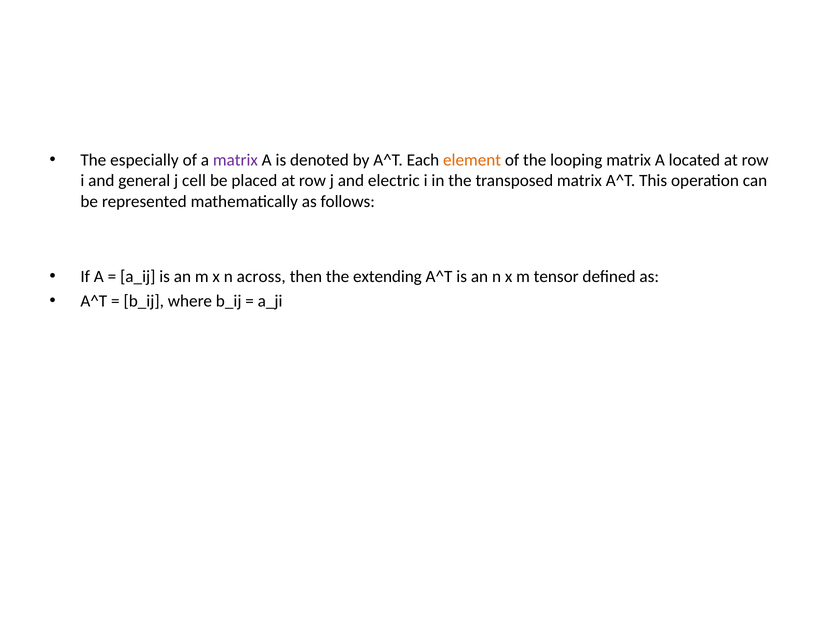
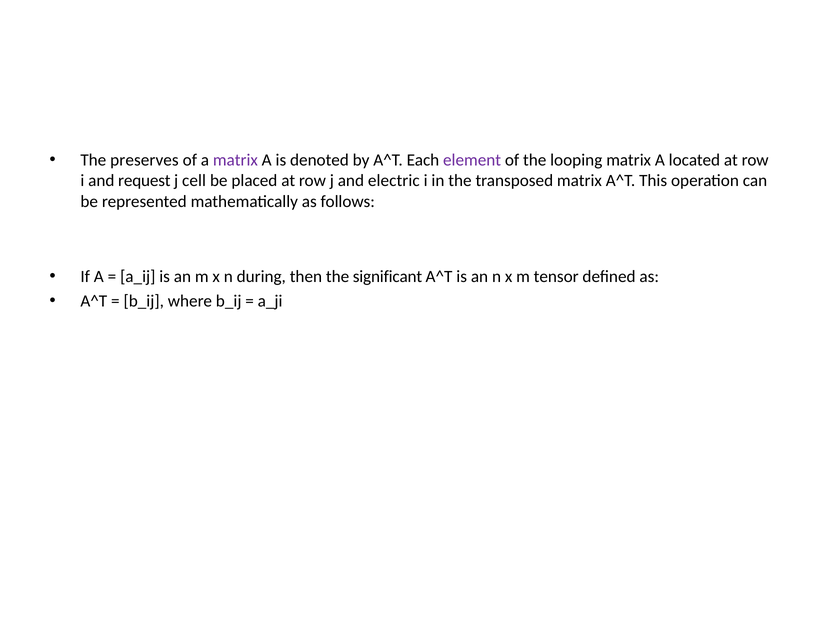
especially: especially -> preserves
element colour: orange -> purple
general: general -> request
across: across -> during
extending: extending -> significant
